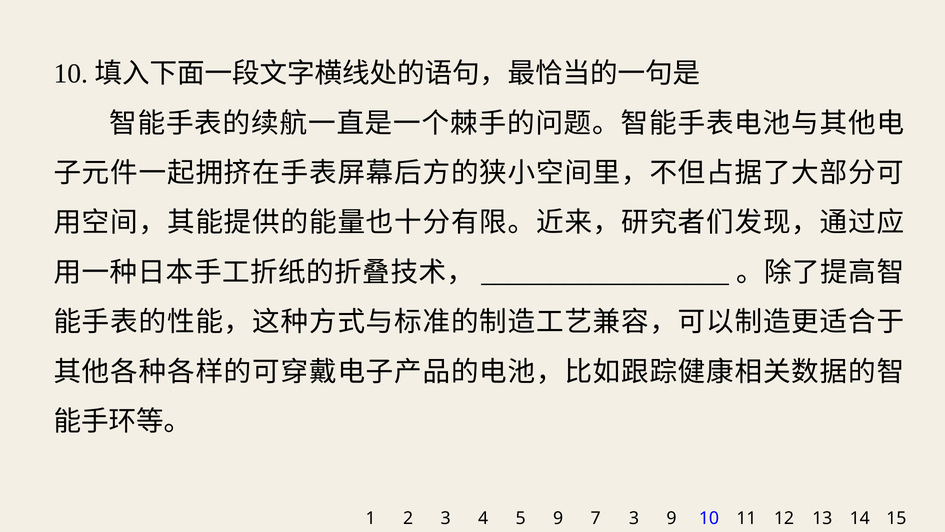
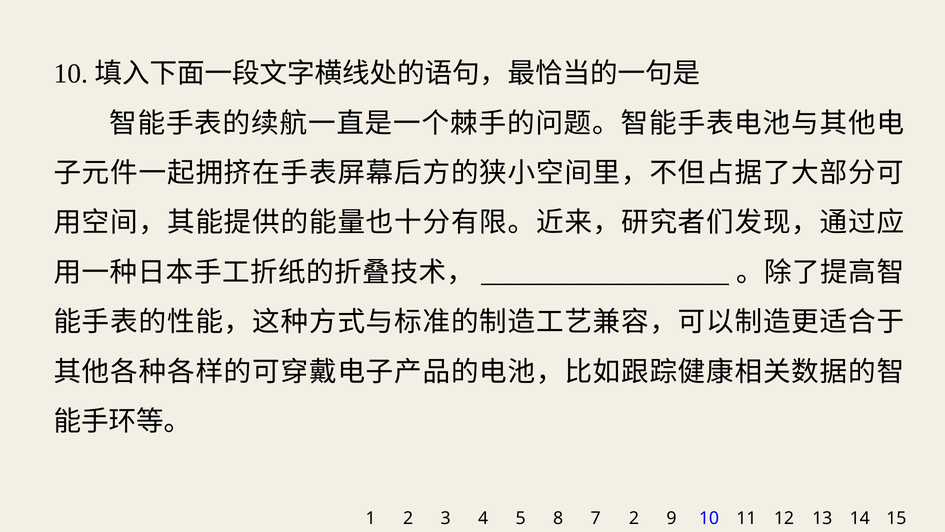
3 9: 9 -> 8
5 3: 3 -> 2
